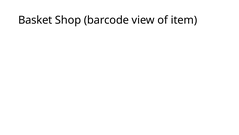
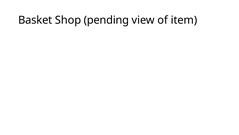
barcode: barcode -> pending
